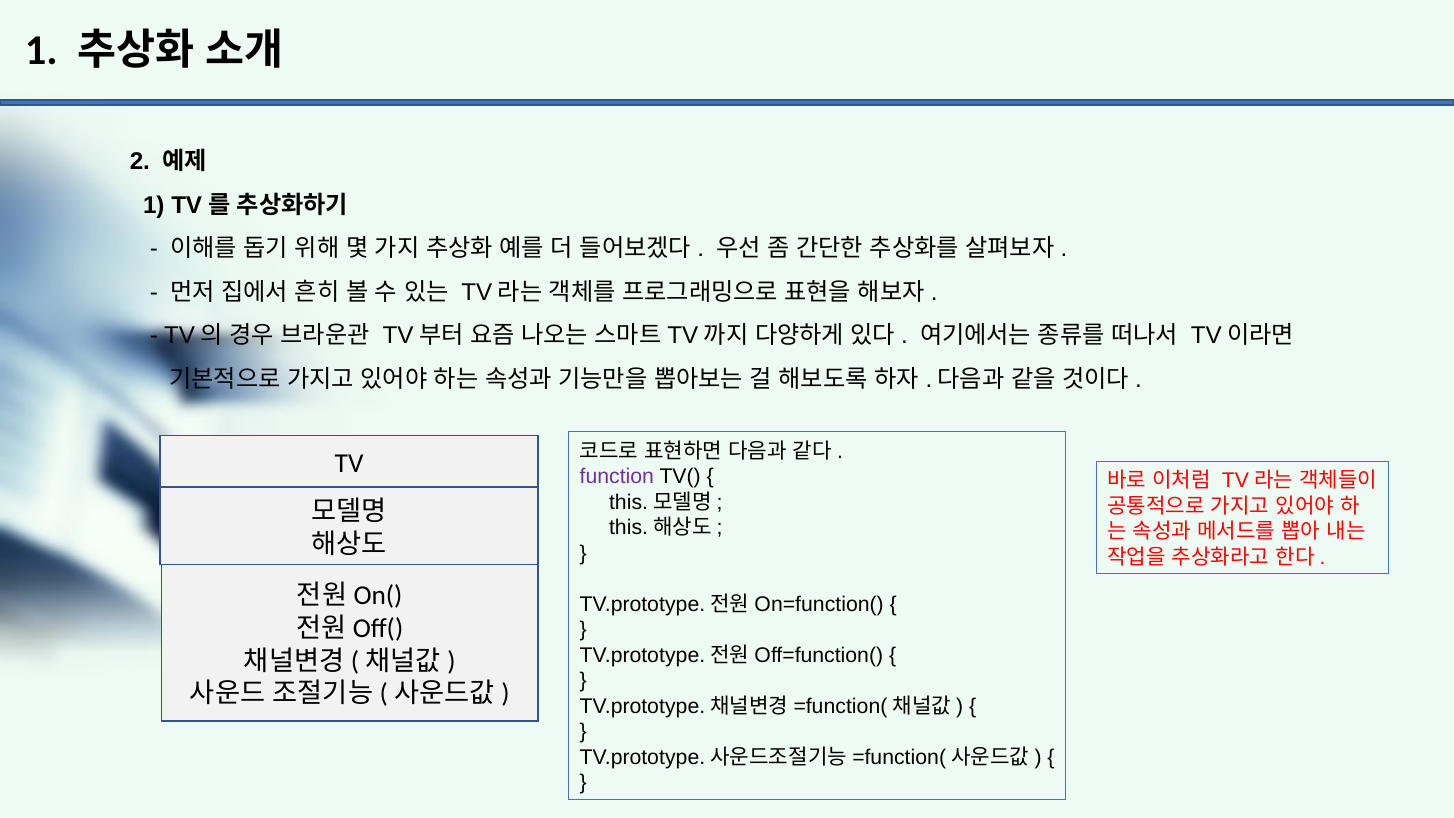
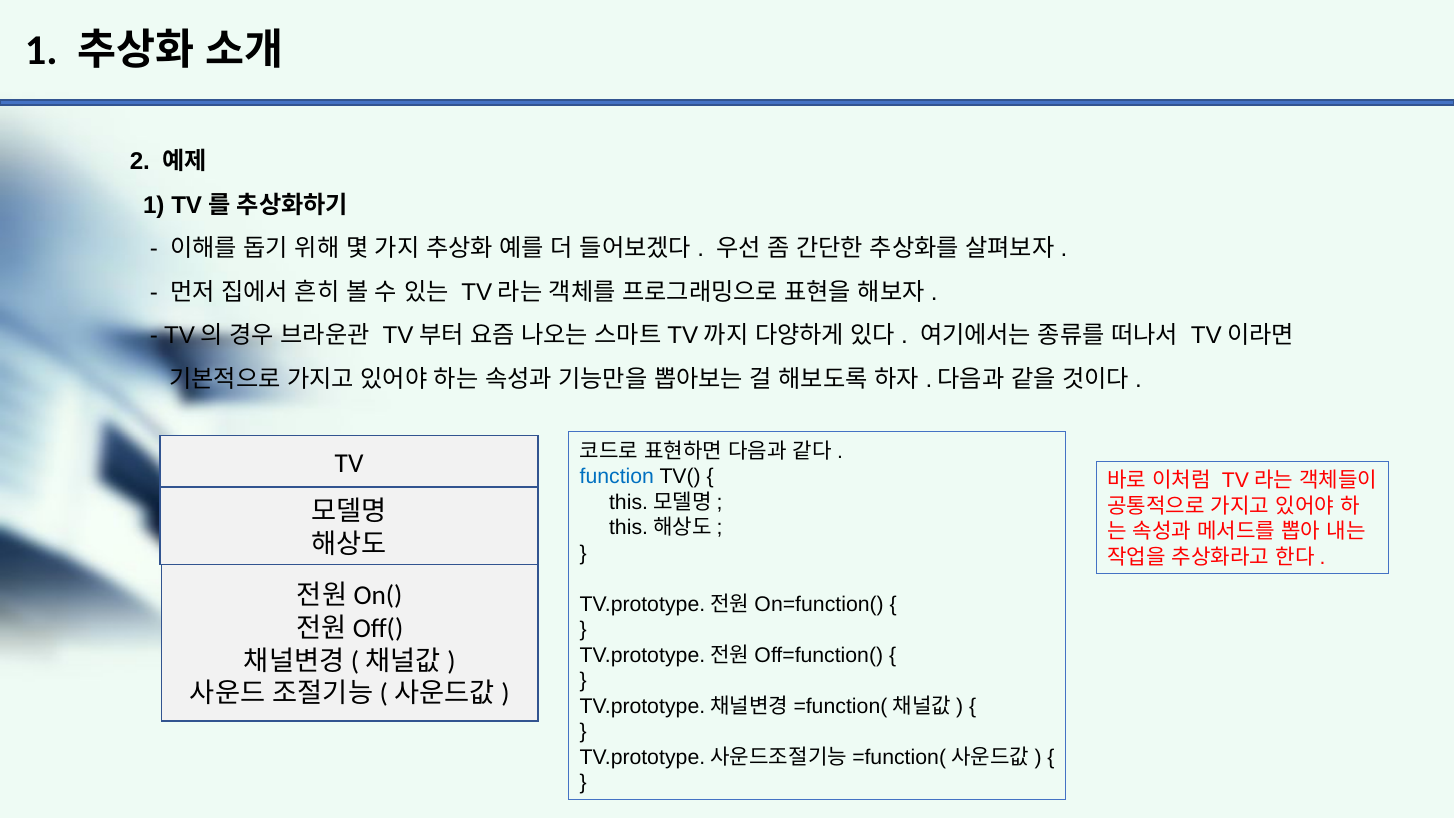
function colour: purple -> blue
